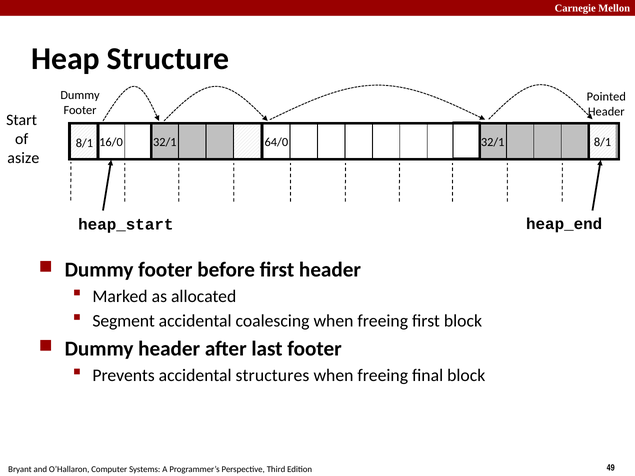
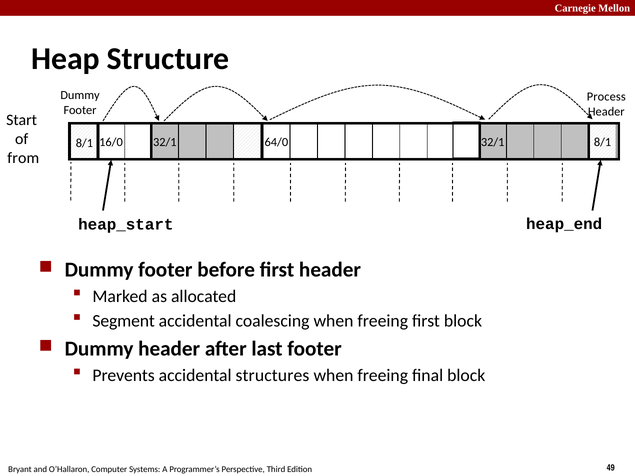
Pointed: Pointed -> Process
asize: asize -> from
